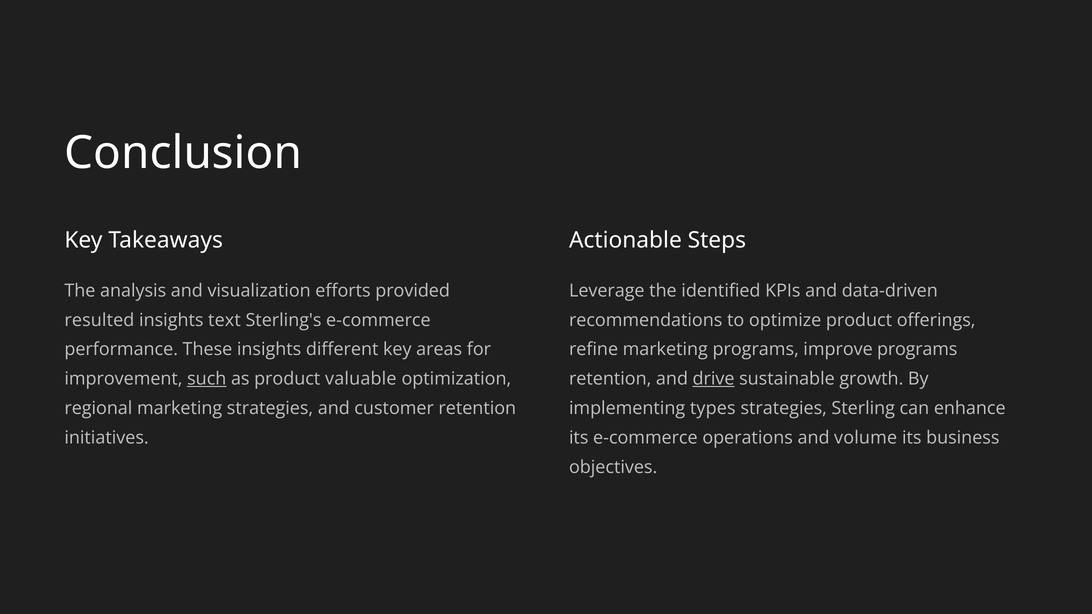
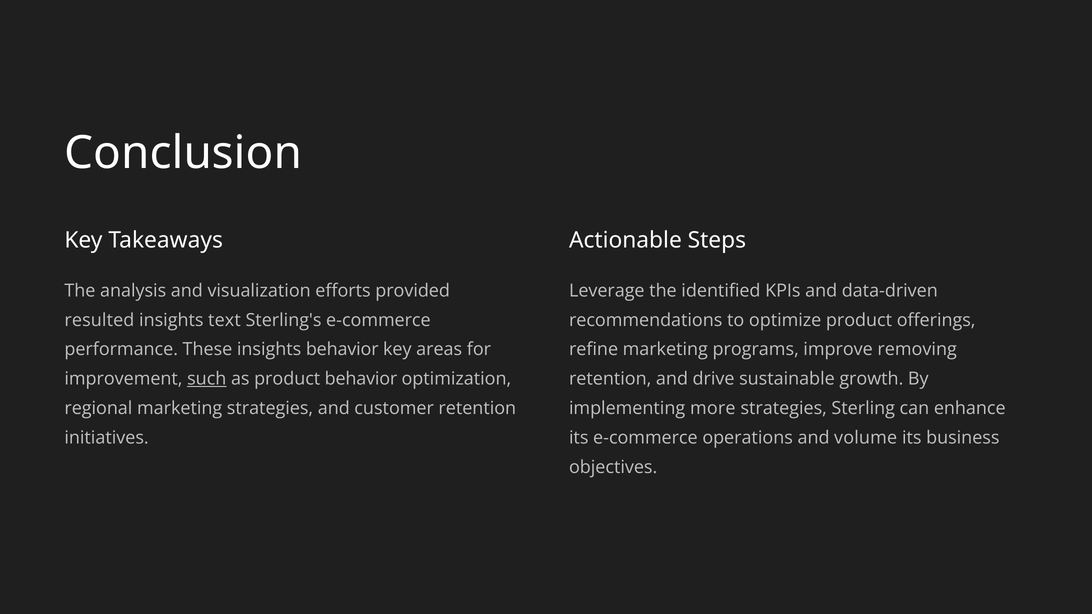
insights different: different -> behavior
improve programs: programs -> removing
product valuable: valuable -> behavior
drive underline: present -> none
types: types -> more
